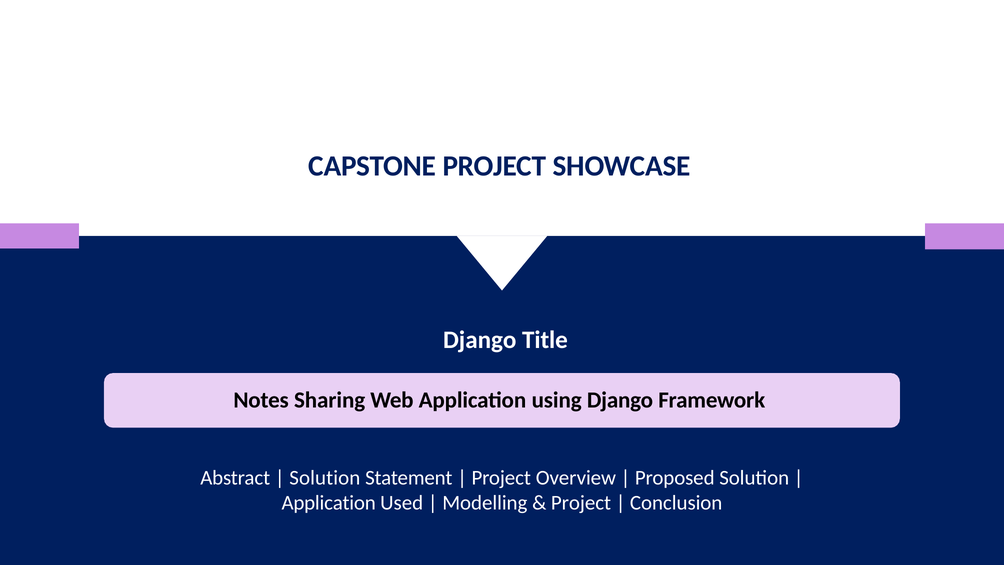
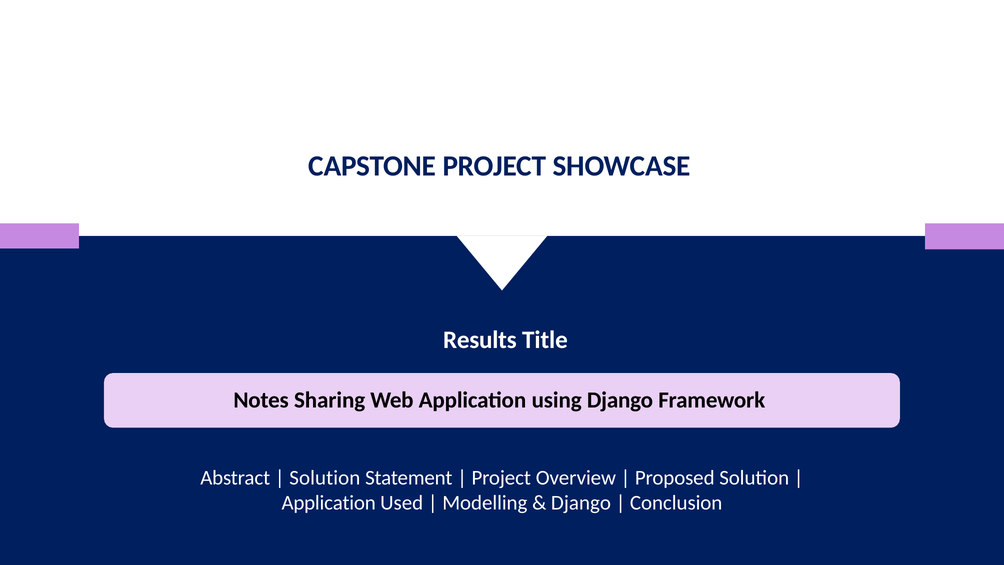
Django at (480, 340): Django -> Results
Project at (581, 503): Project -> Django
